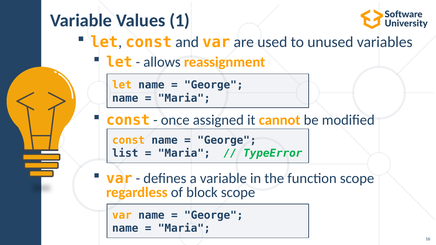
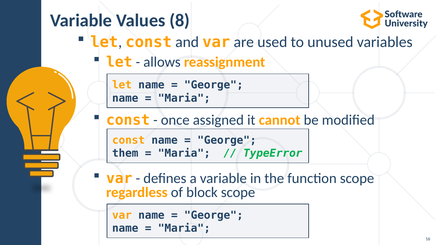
1: 1 -> 8
list: list -> them
